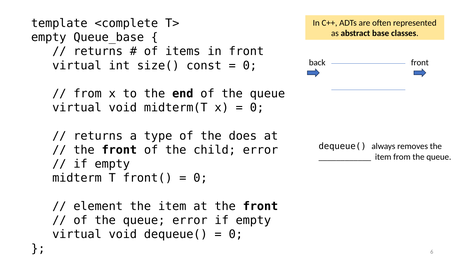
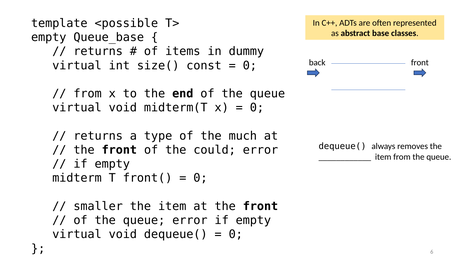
<complete: <complete -> <possible
in front: front -> dummy
does: does -> much
child: child -> could
element: element -> smaller
